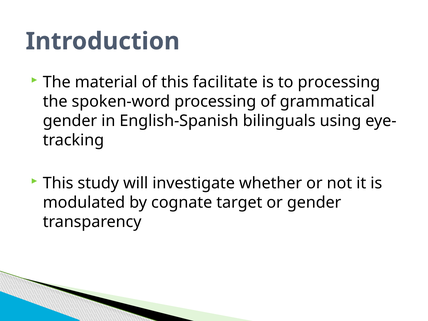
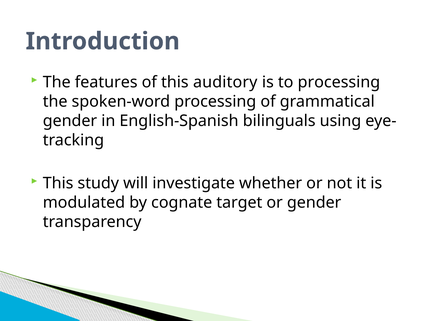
material: material -> features
facilitate: facilitate -> auditory
